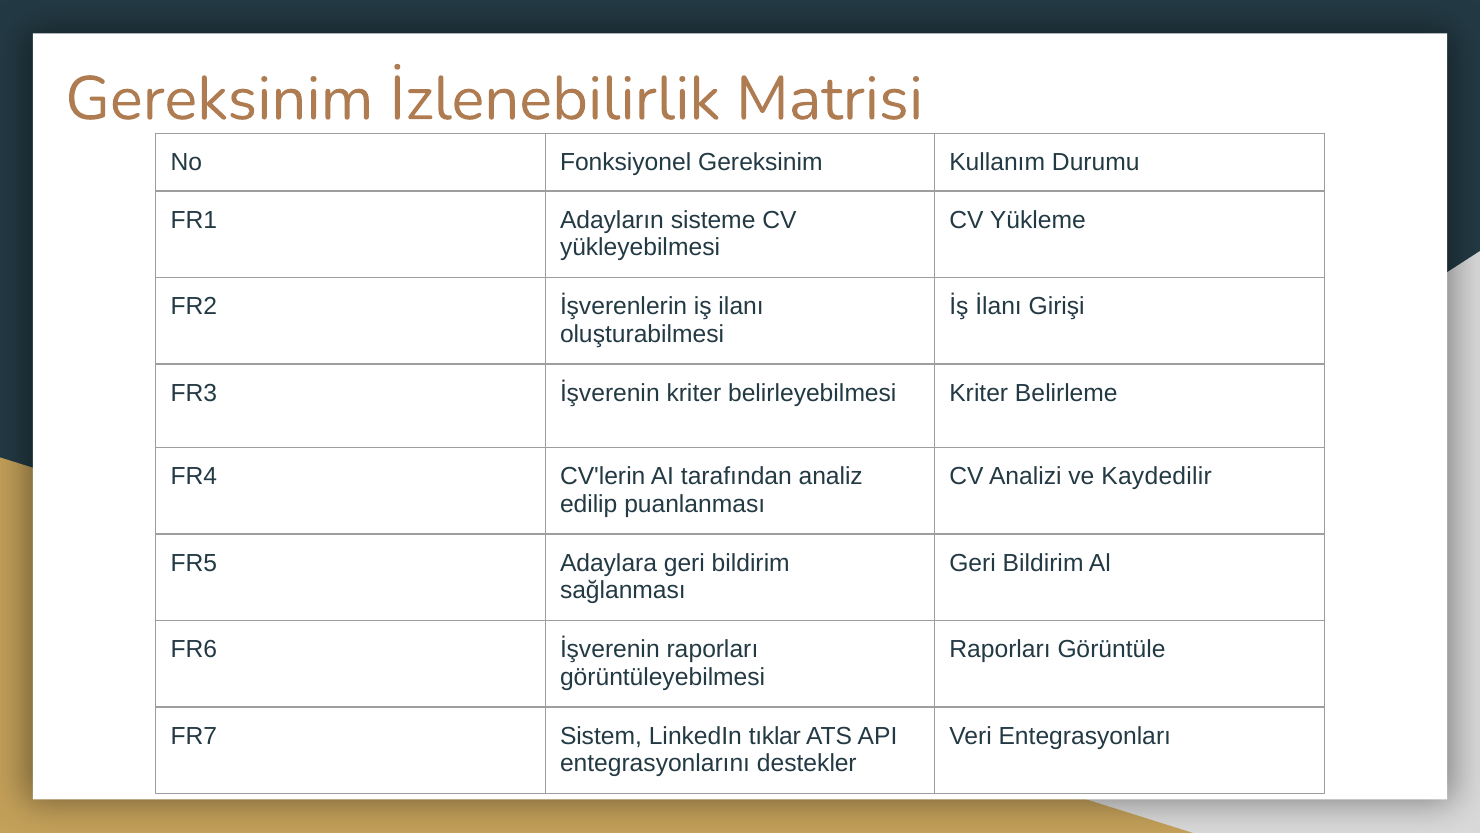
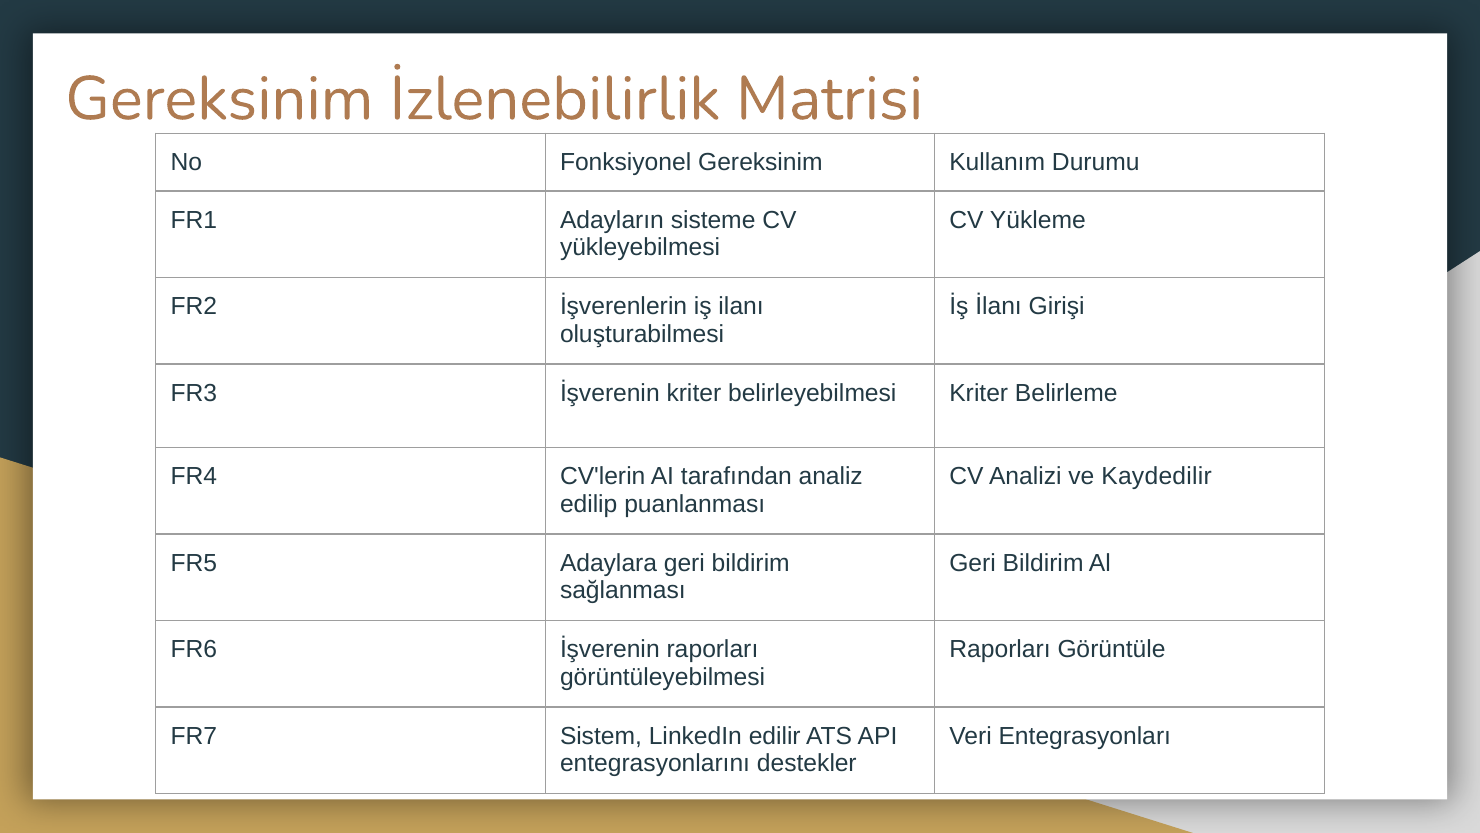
tıklar: tıklar -> edilir
